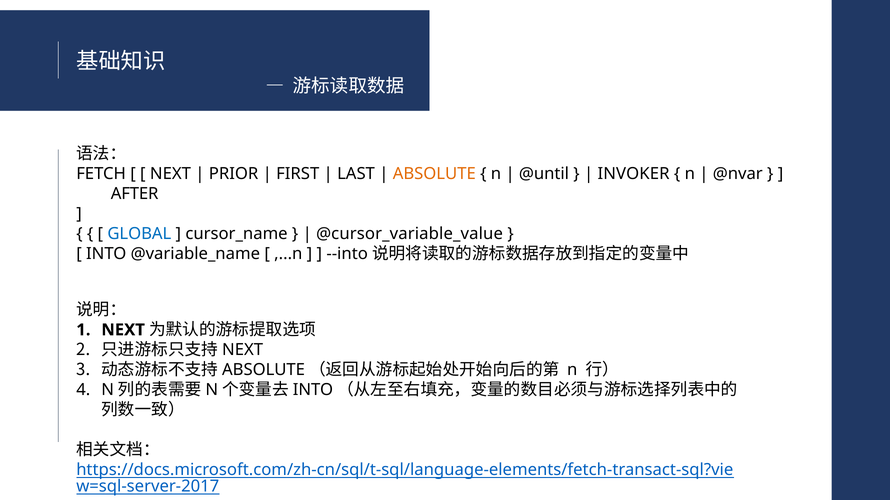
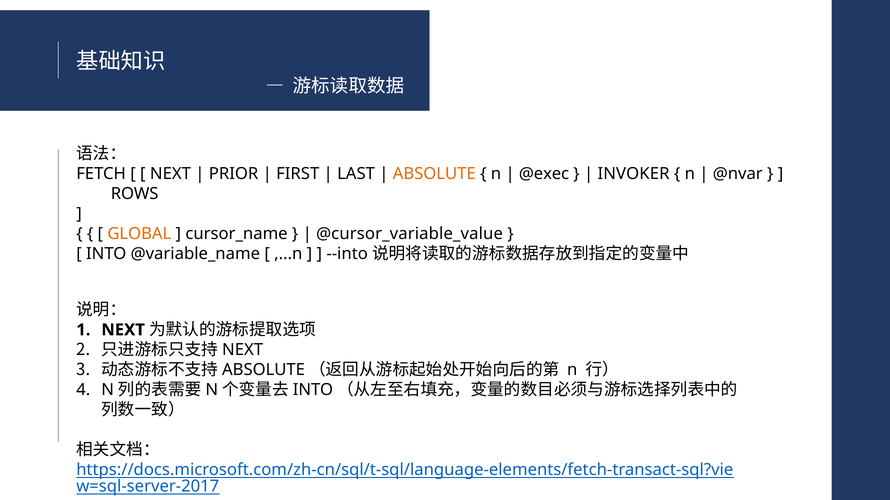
@until: @until -> @exec
AFTER: AFTER -> ROWS
GLOBAL colour: blue -> orange
